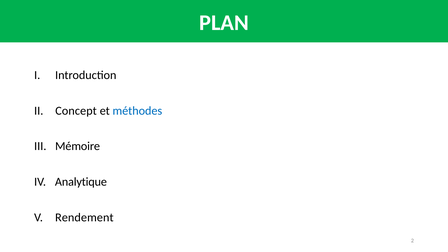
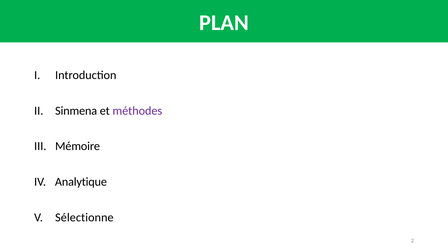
Concept: Concept -> Sinmena
méthodes colour: blue -> purple
Rendement: Rendement -> Sélectionne
